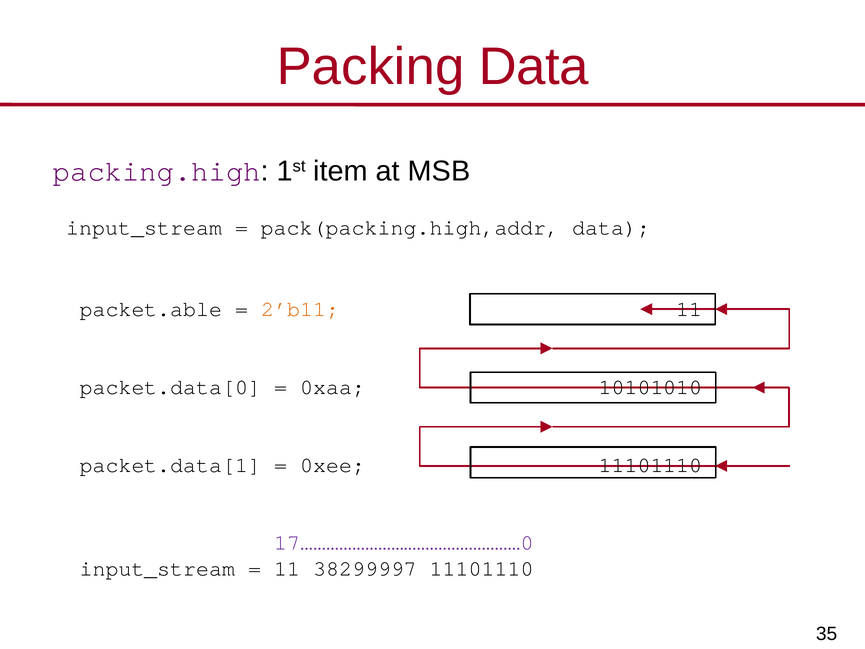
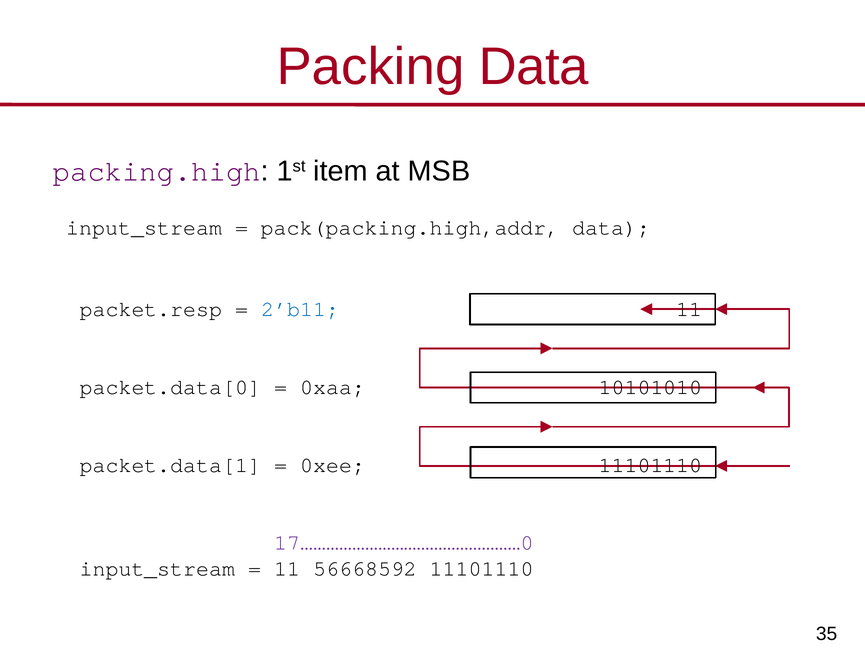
packet.able: packet.able -> packet.resp
2’b11 colour: orange -> blue
38299997: 38299997 -> 56668592
